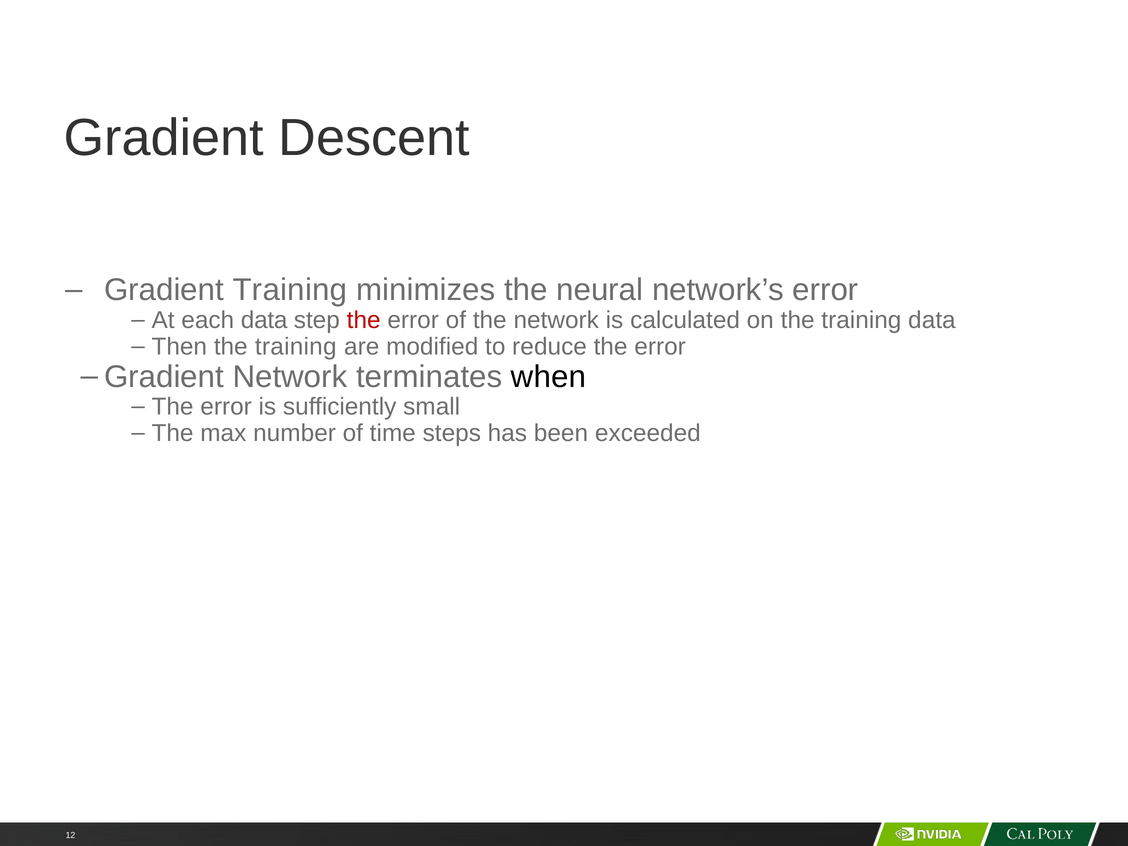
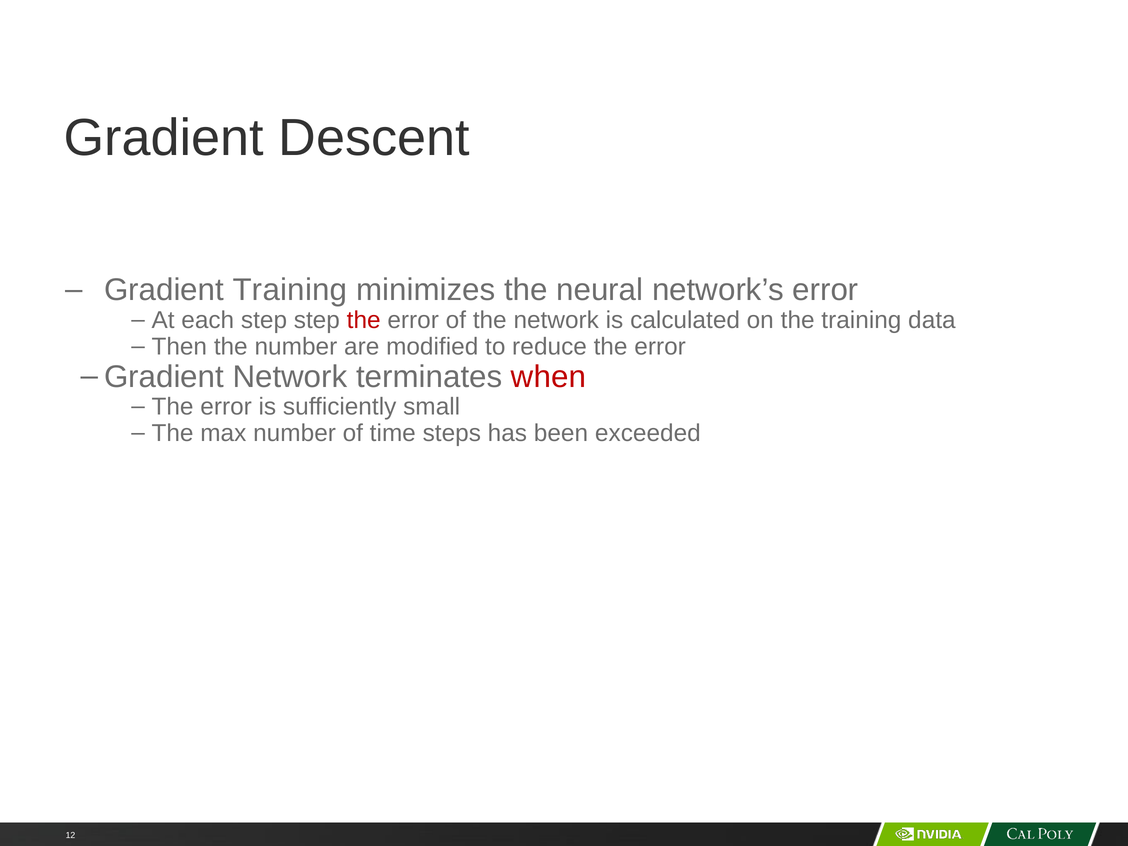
each data: data -> step
Then the training: training -> number
when colour: black -> red
